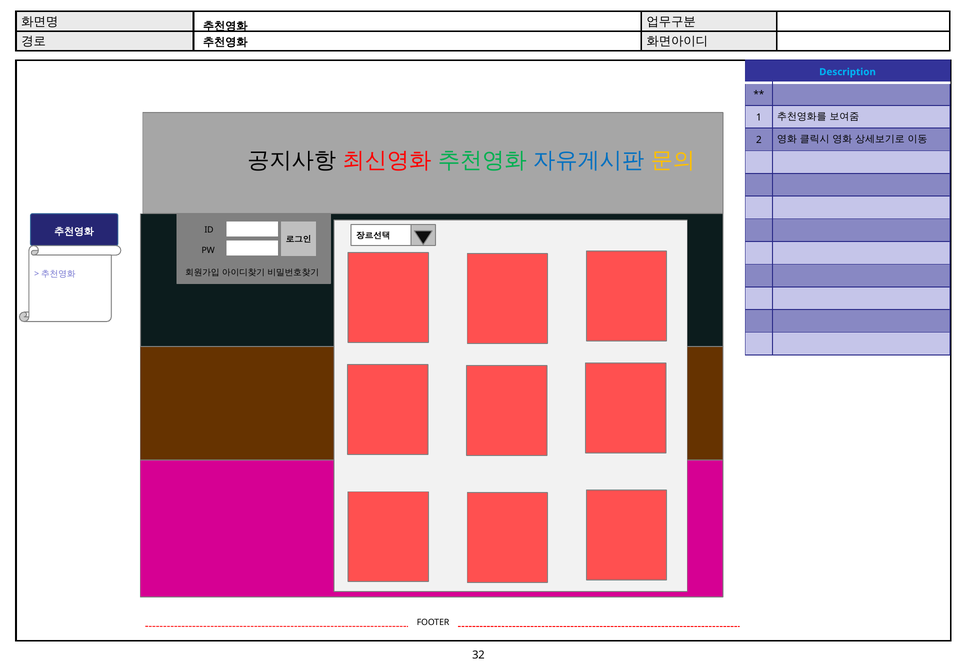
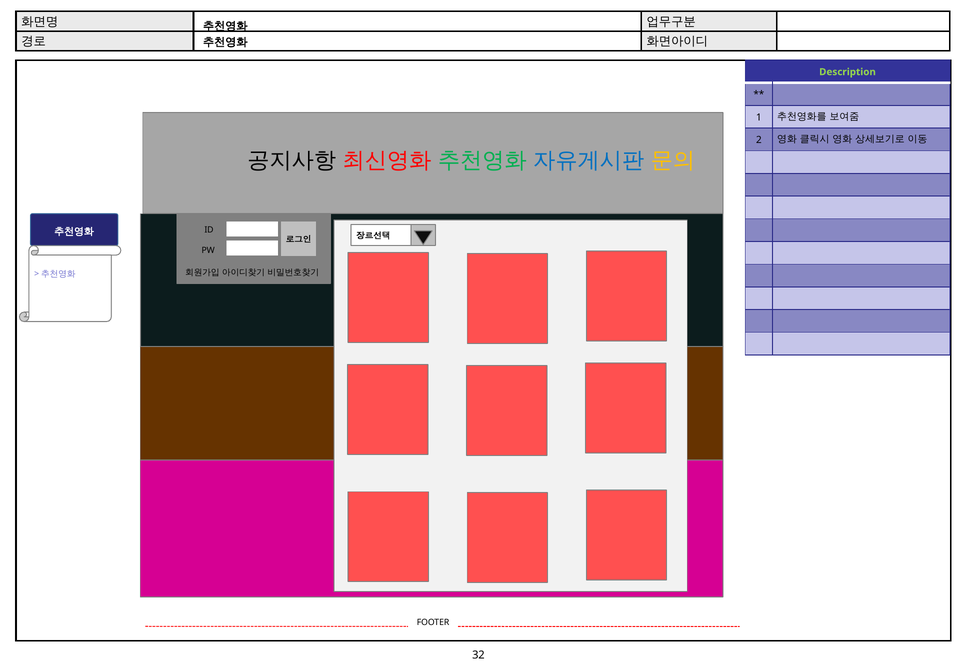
Description colour: light blue -> light green
